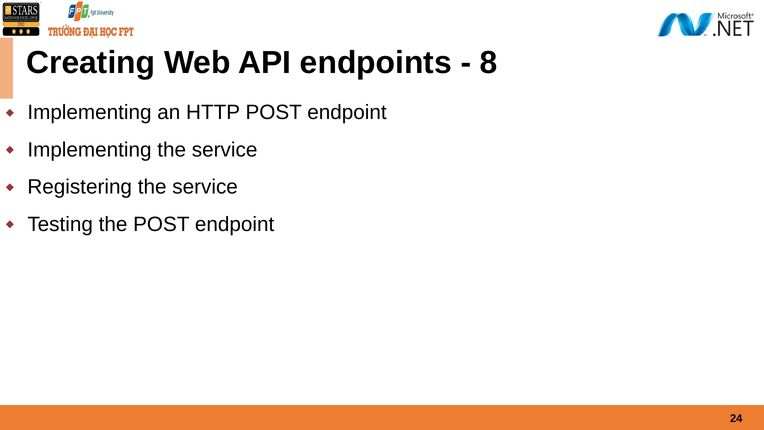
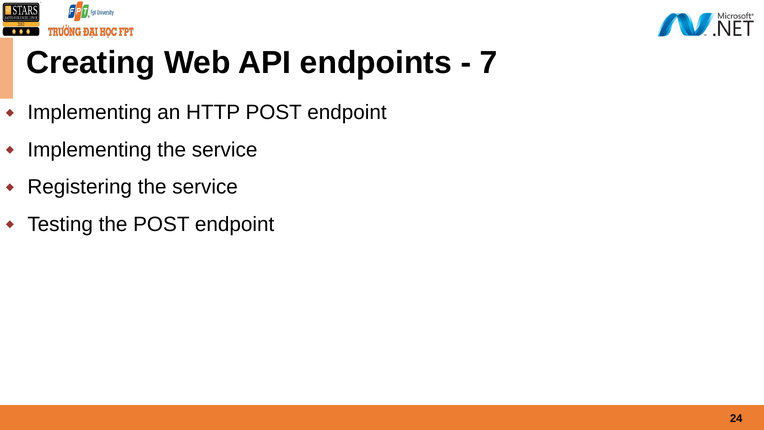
8: 8 -> 7
